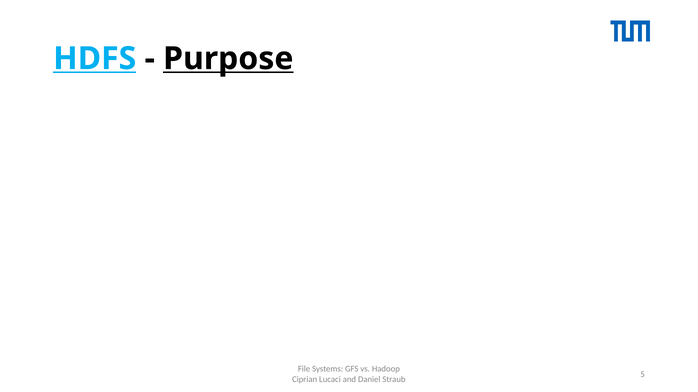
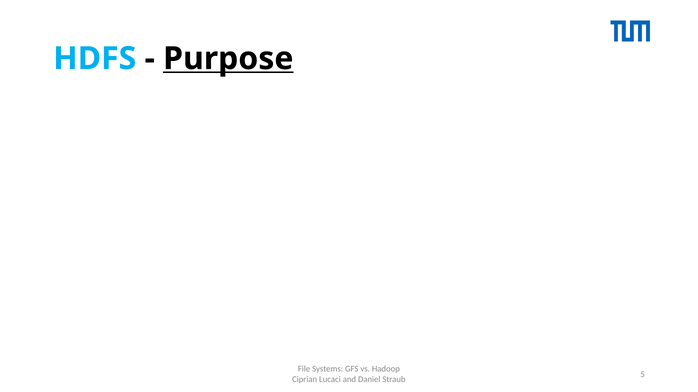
HDFS underline: present -> none
